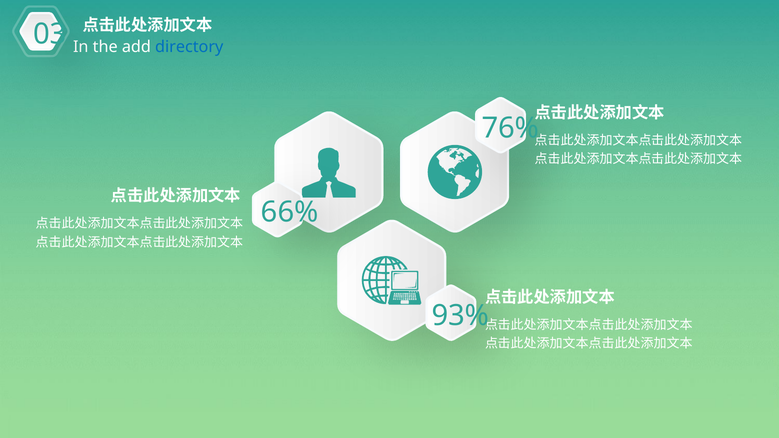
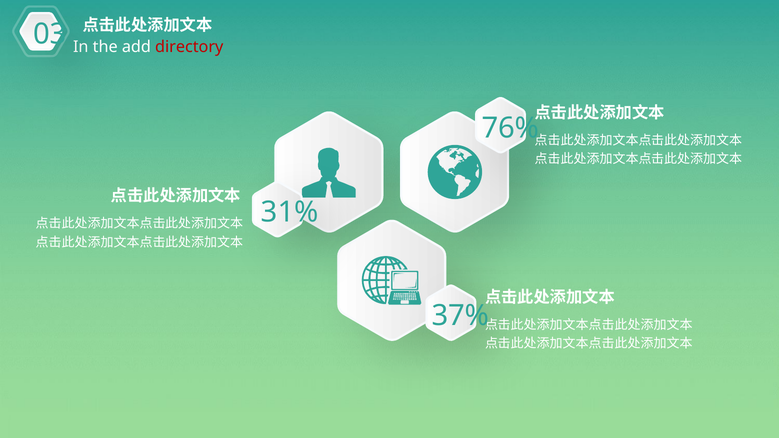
directory colour: blue -> red
66%: 66% -> 31%
93%: 93% -> 37%
